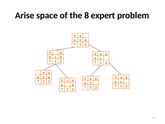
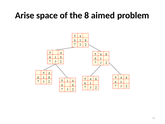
expert: expert -> aimed
